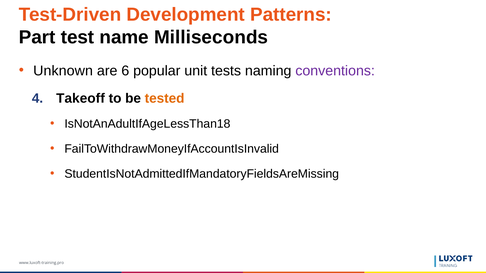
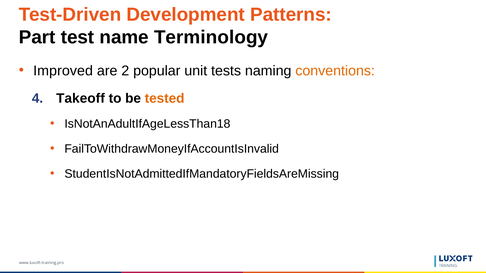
Milliseconds: Milliseconds -> Terminology
Unknown: Unknown -> Improved
6: 6 -> 2
conventions colour: purple -> orange
